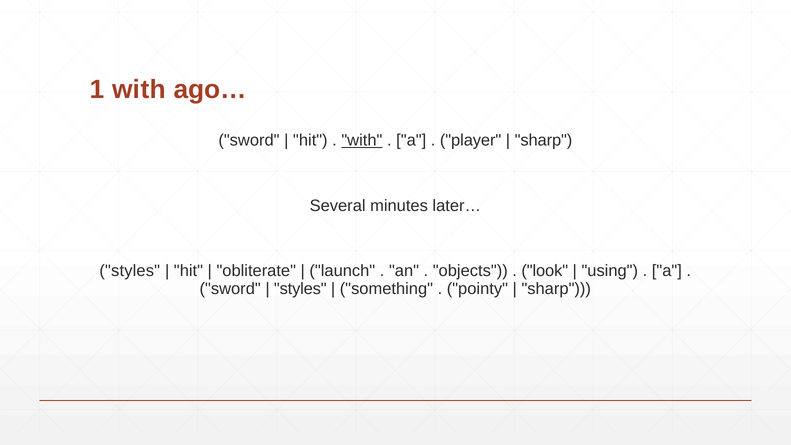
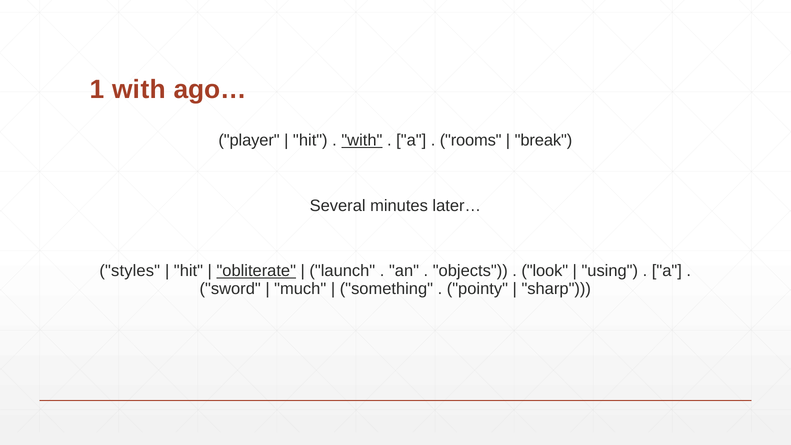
sword at (249, 140): sword -> player
player: player -> rooms
sharp at (543, 140): sharp -> break
obliterate underline: none -> present
styles at (300, 289): styles -> much
